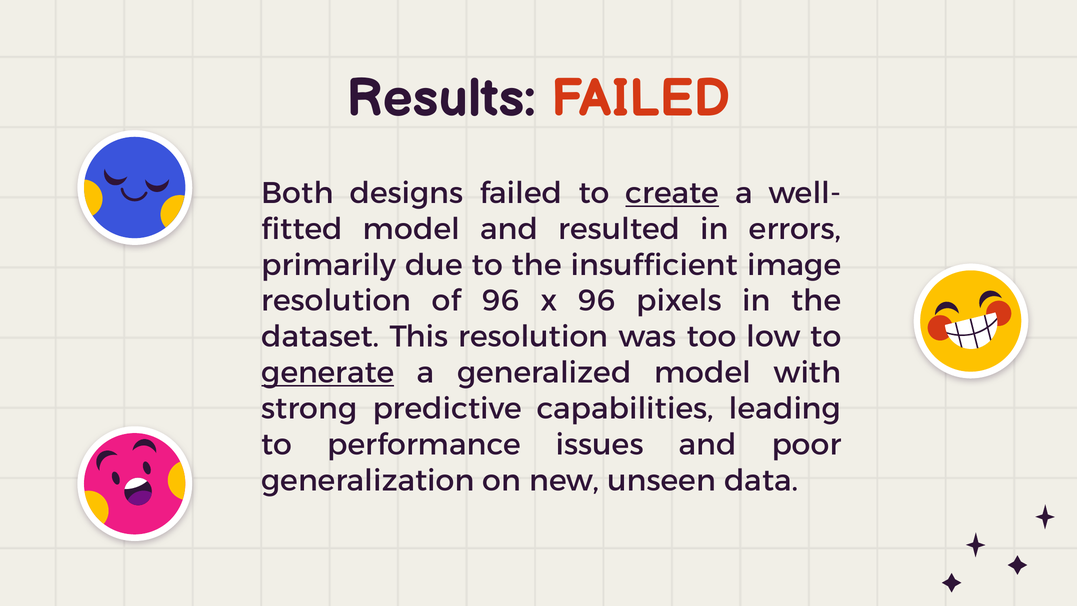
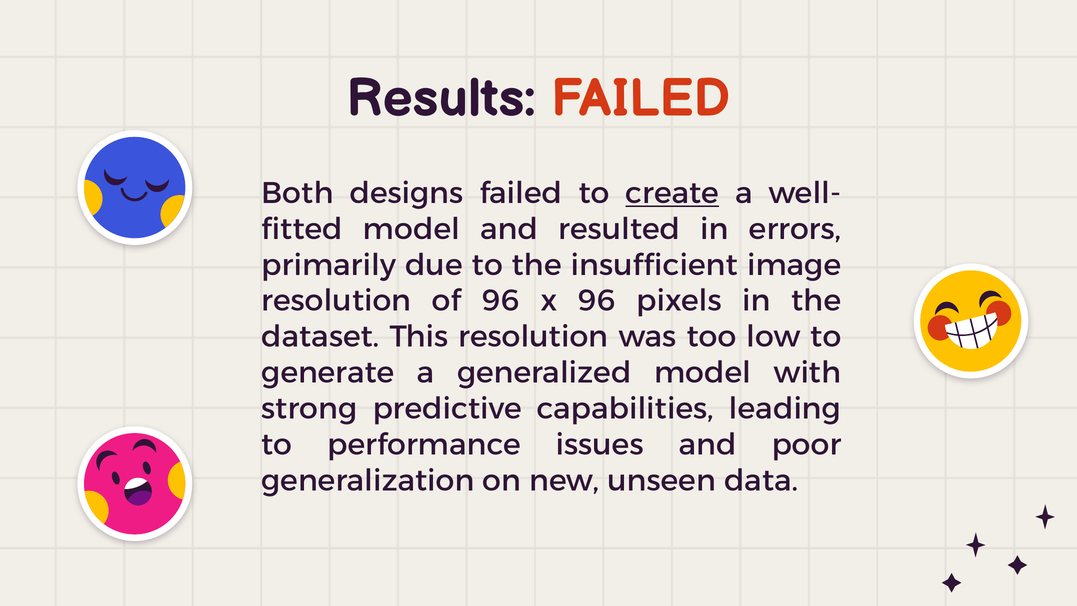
generate underline: present -> none
